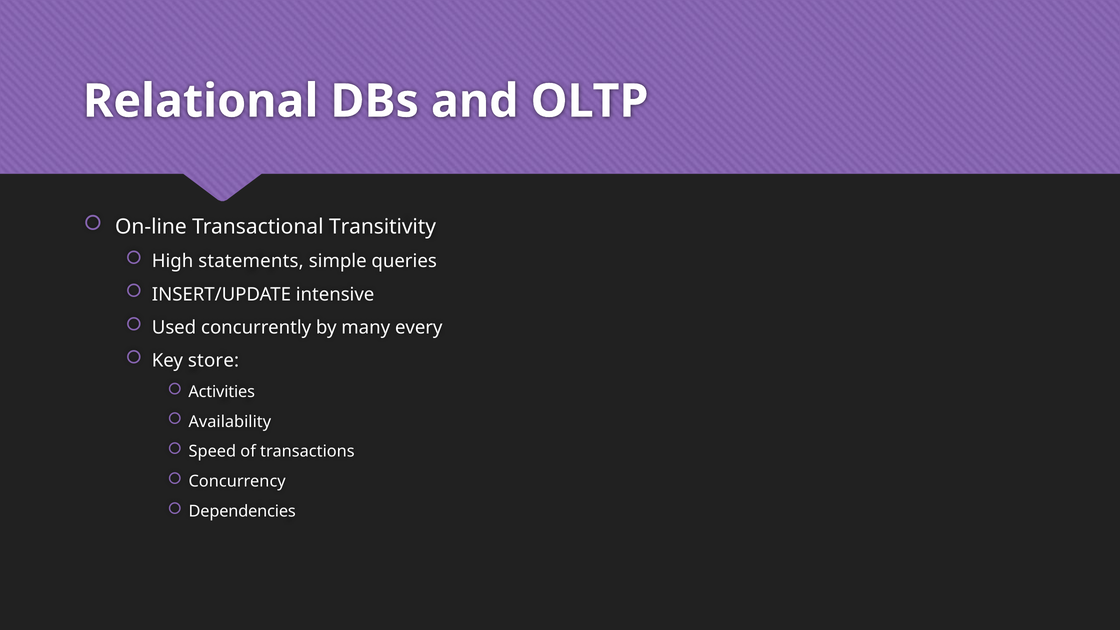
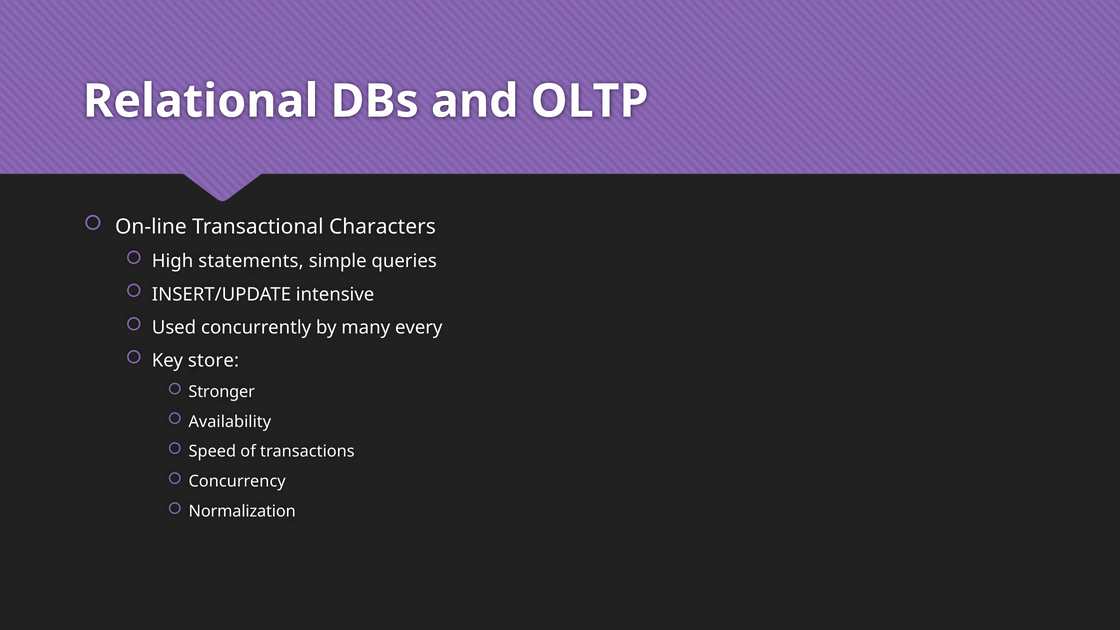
Transitivity: Transitivity -> Characters
Activities: Activities -> Stronger
Dependencies: Dependencies -> Normalization
